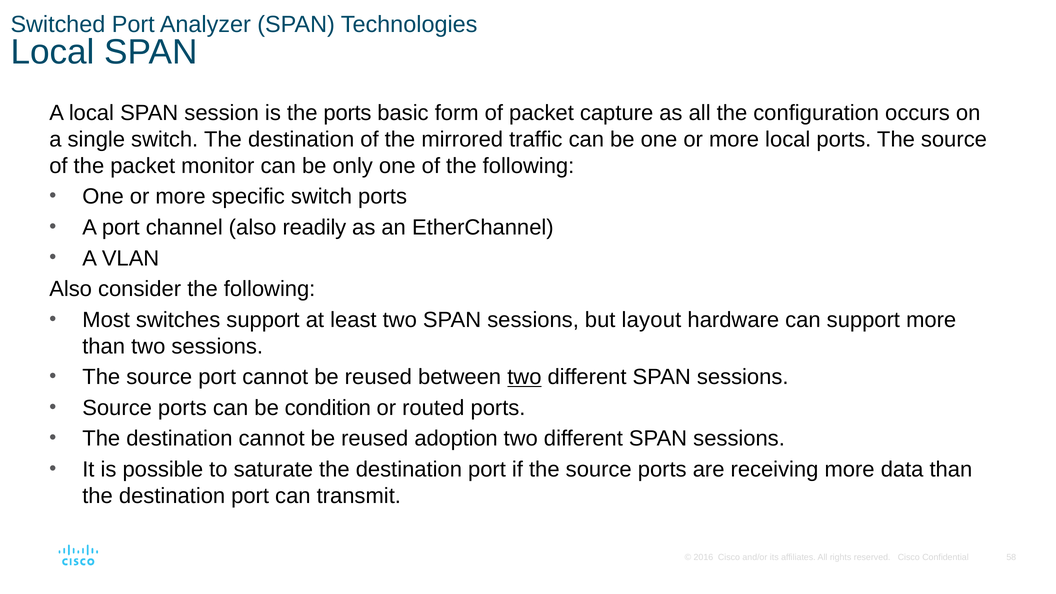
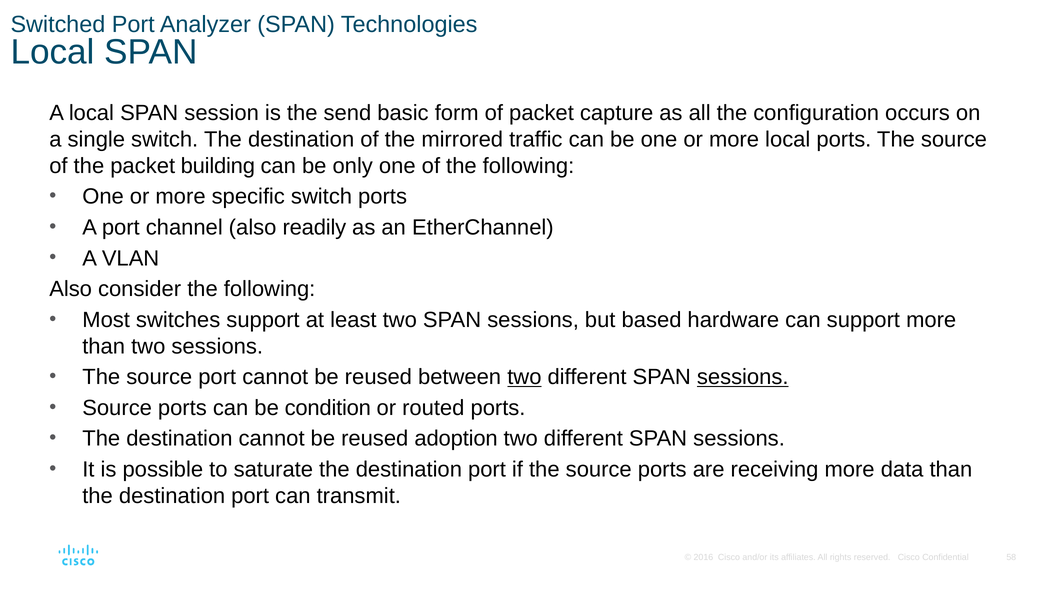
the ports: ports -> send
monitor: monitor -> building
layout: layout -> based
sessions at (743, 377) underline: none -> present
